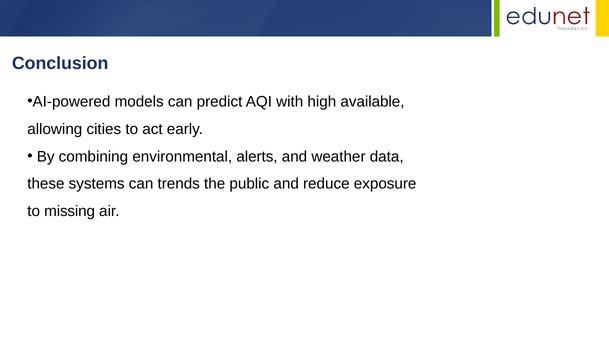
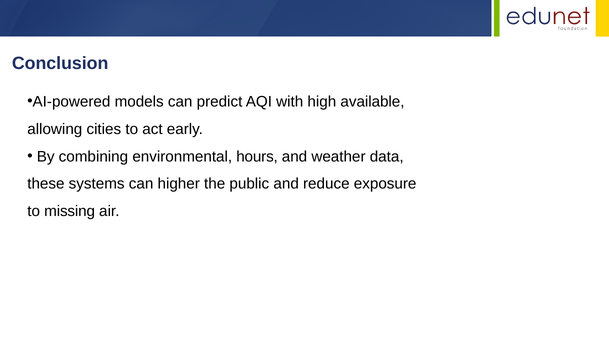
alerts: alerts -> hours
trends: trends -> higher
